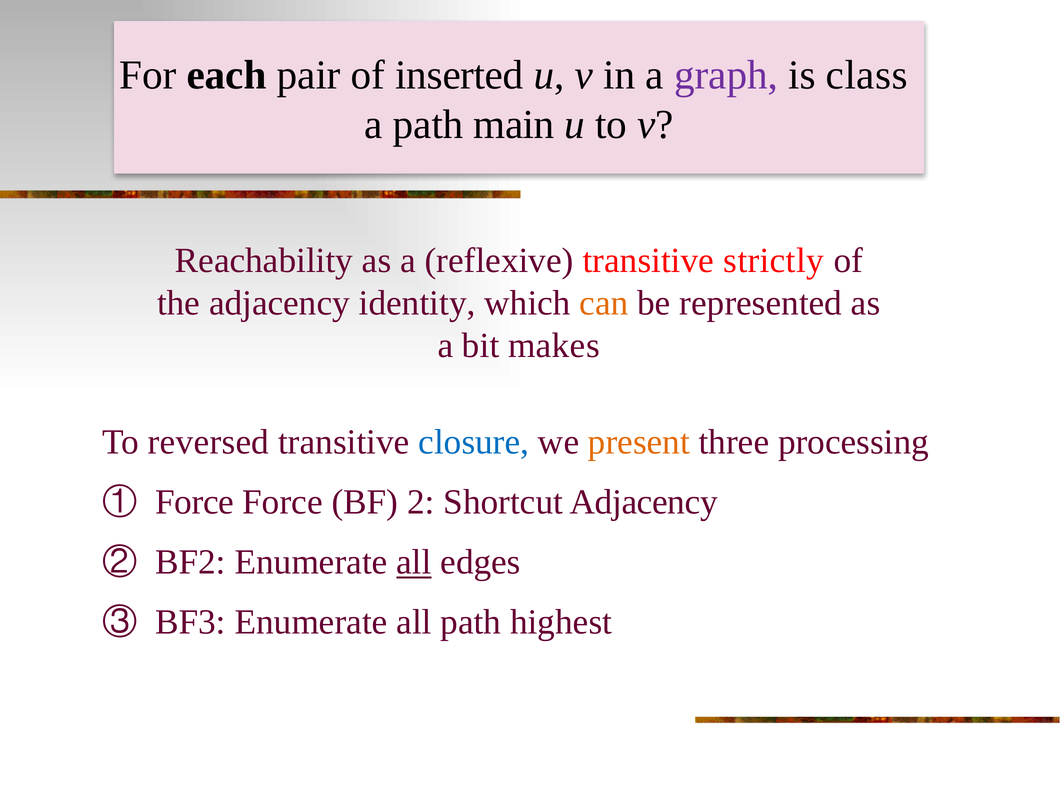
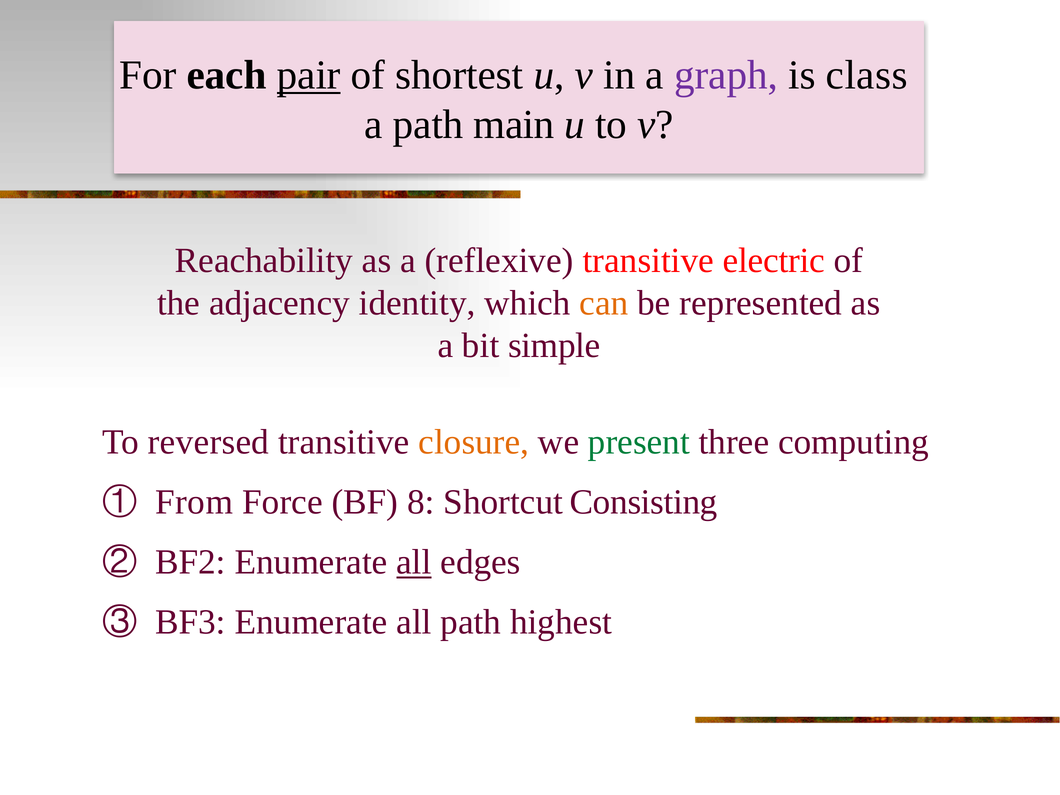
pair underline: none -> present
inserted: inserted -> shortest
strictly: strictly -> electric
makes: makes -> simple
closure colour: blue -> orange
present colour: orange -> green
processing: processing -> computing
Force at (195, 502): Force -> From
2: 2 -> 8
Shortcut Adjacency: Adjacency -> Consisting
